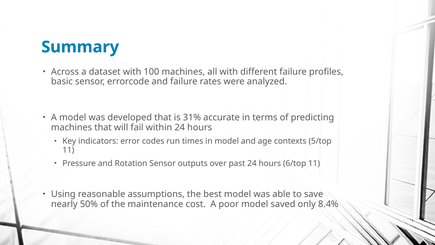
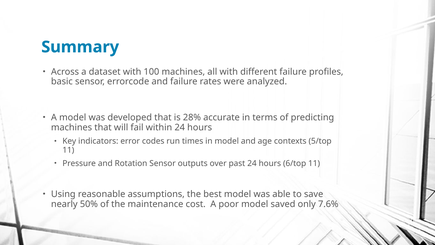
31%: 31% -> 28%
8.4%: 8.4% -> 7.6%
